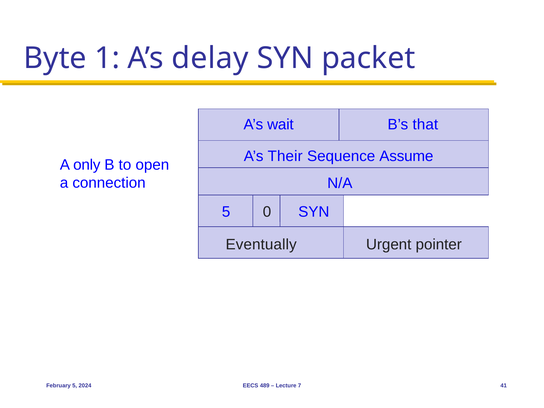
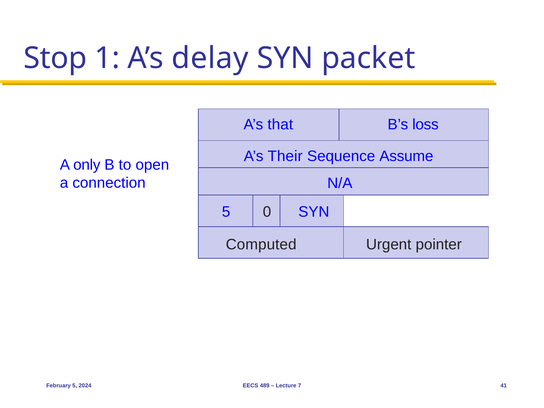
Byte: Byte -> Stop
wait: wait -> that
that: that -> loss
Eventually: Eventually -> Computed
